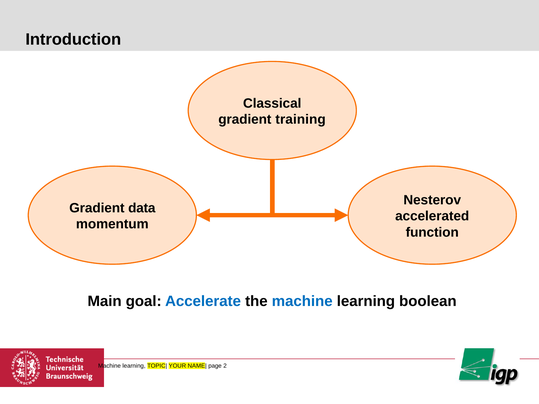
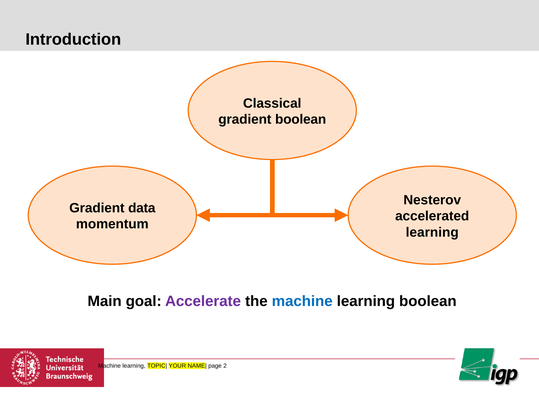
gradient training: training -> boolean
function at (432, 232): function -> learning
Accelerate colour: blue -> purple
